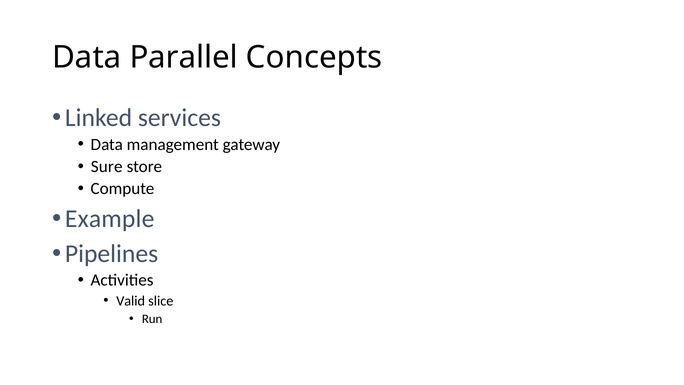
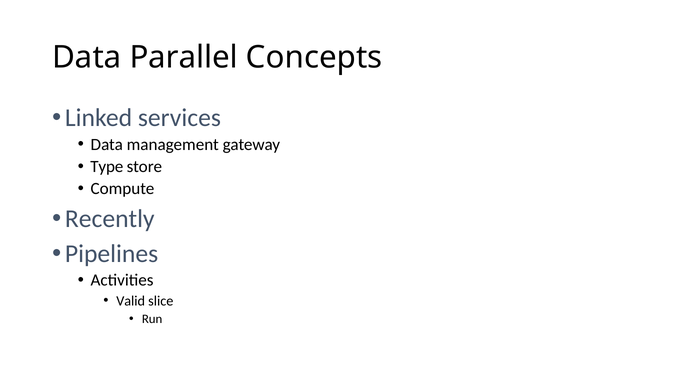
Sure: Sure -> Type
Example: Example -> Recently
